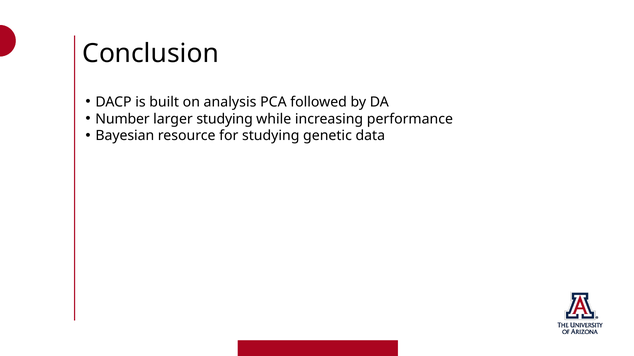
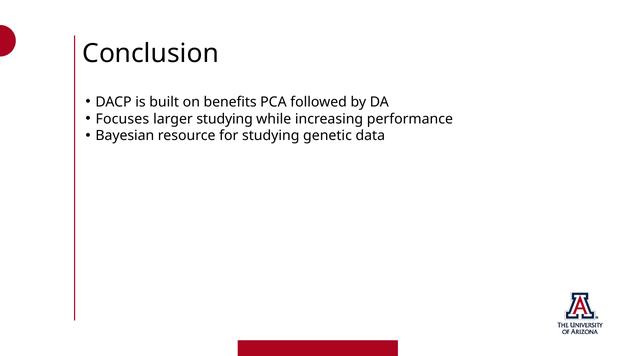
analysis: analysis -> benefits
Number: Number -> Focuses
